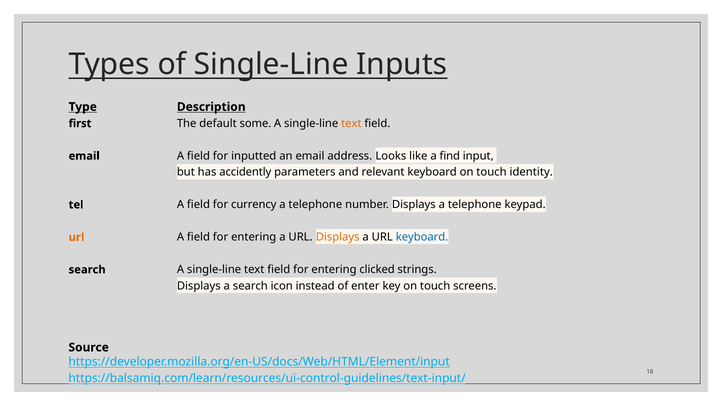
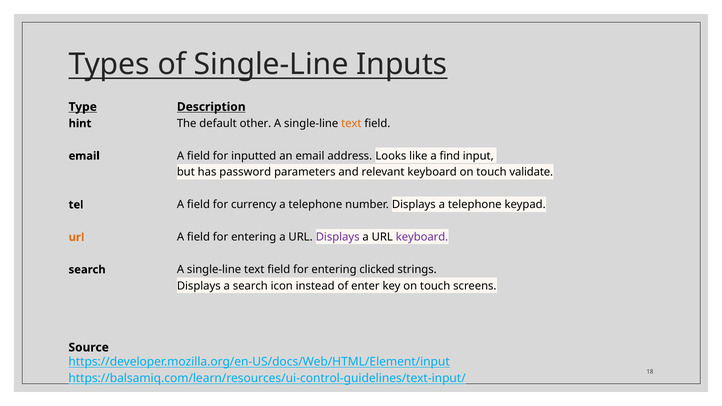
first: first -> hint
some: some -> other
accidently: accidently -> password
identity: identity -> validate
Displays at (338, 237) colour: orange -> purple
keyboard at (422, 237) colour: blue -> purple
